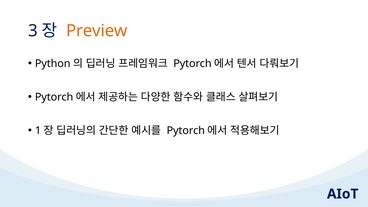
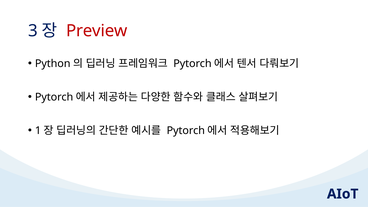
Preview colour: orange -> red
